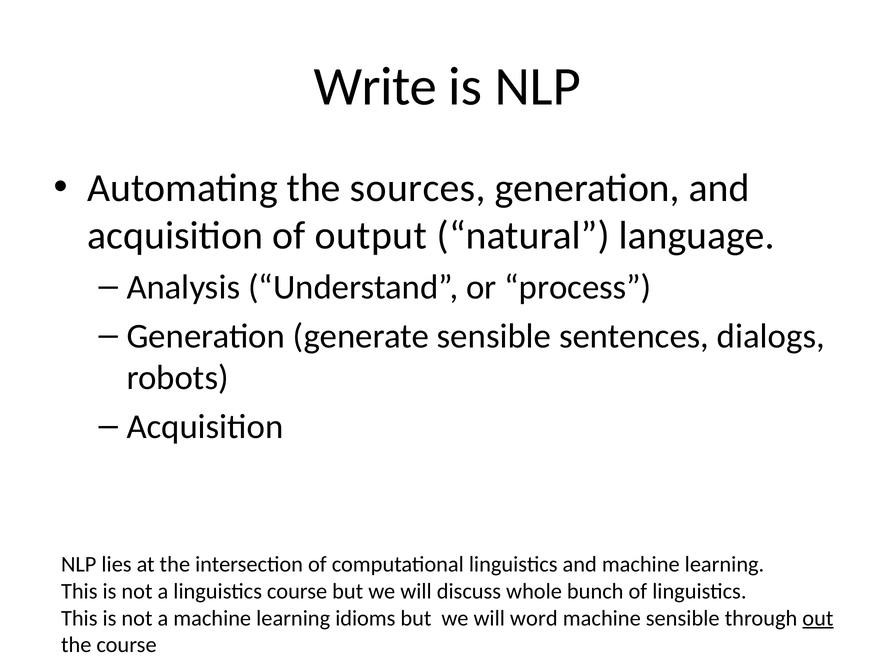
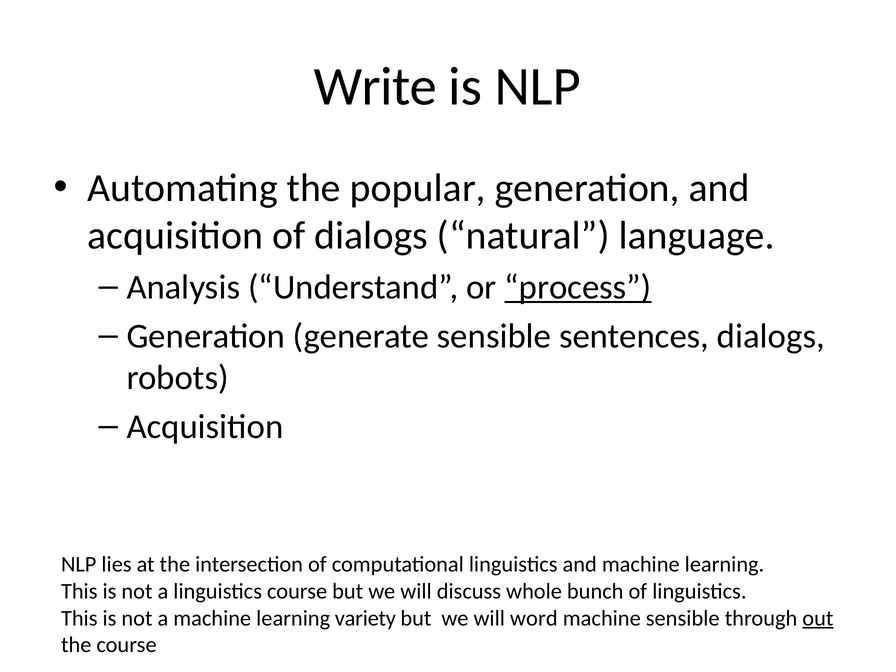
sources: sources -> popular
of output: output -> dialogs
process underline: none -> present
idioms: idioms -> variety
